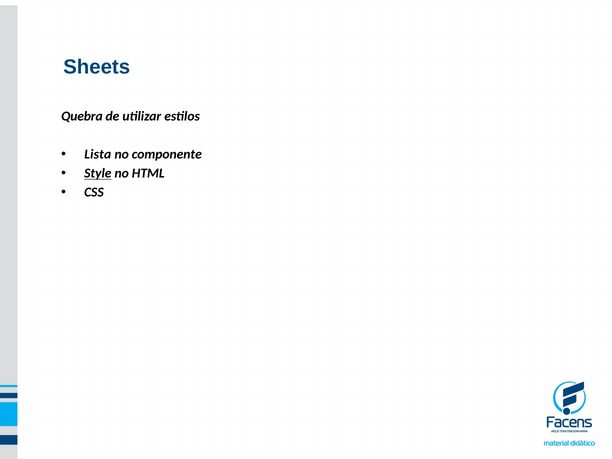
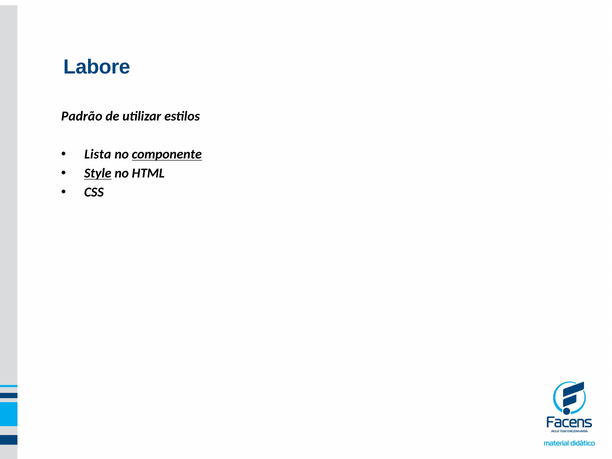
Sheets: Sheets -> Labore
Quebra: Quebra -> Padrão
componente underline: none -> present
